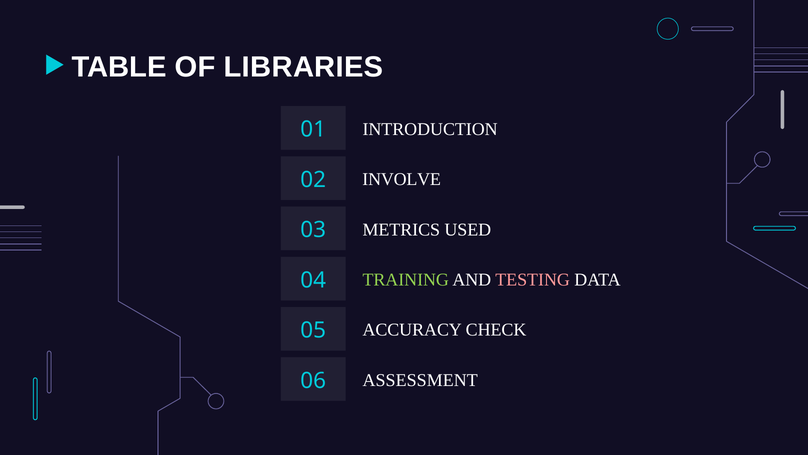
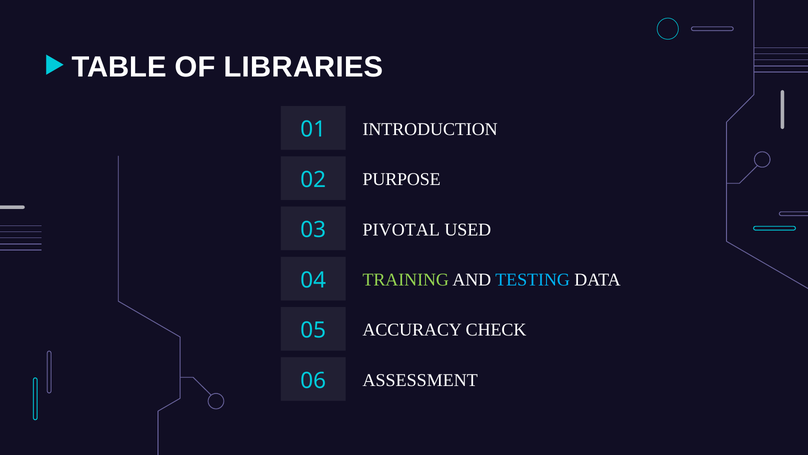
INVOLVE: INVOLVE -> PURPOSE
METRICS: METRICS -> PIVOTAL
TESTING colour: pink -> light blue
